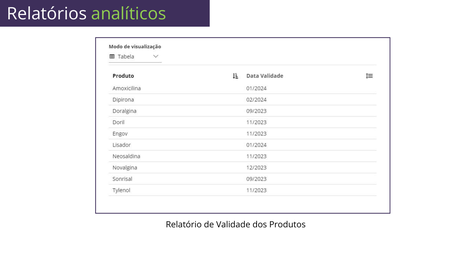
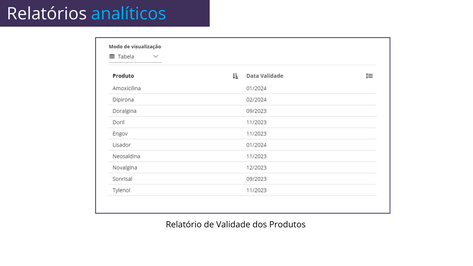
analíticos colour: light green -> light blue
